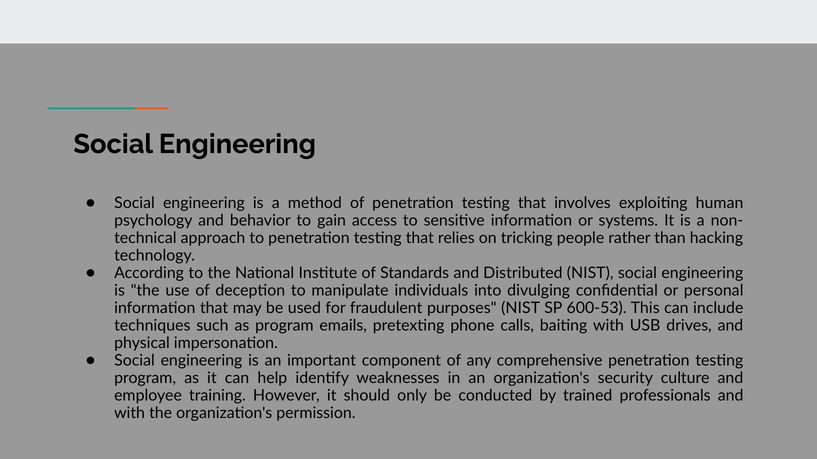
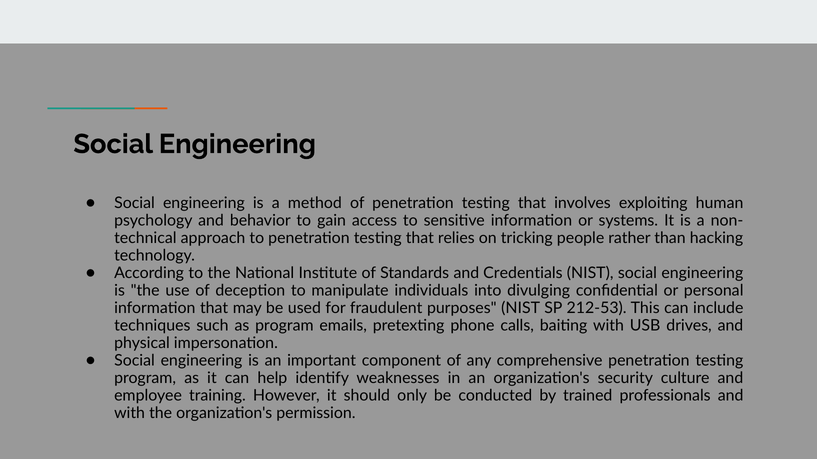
Distributed: Distributed -> Credentials
600-53: 600-53 -> 212-53
